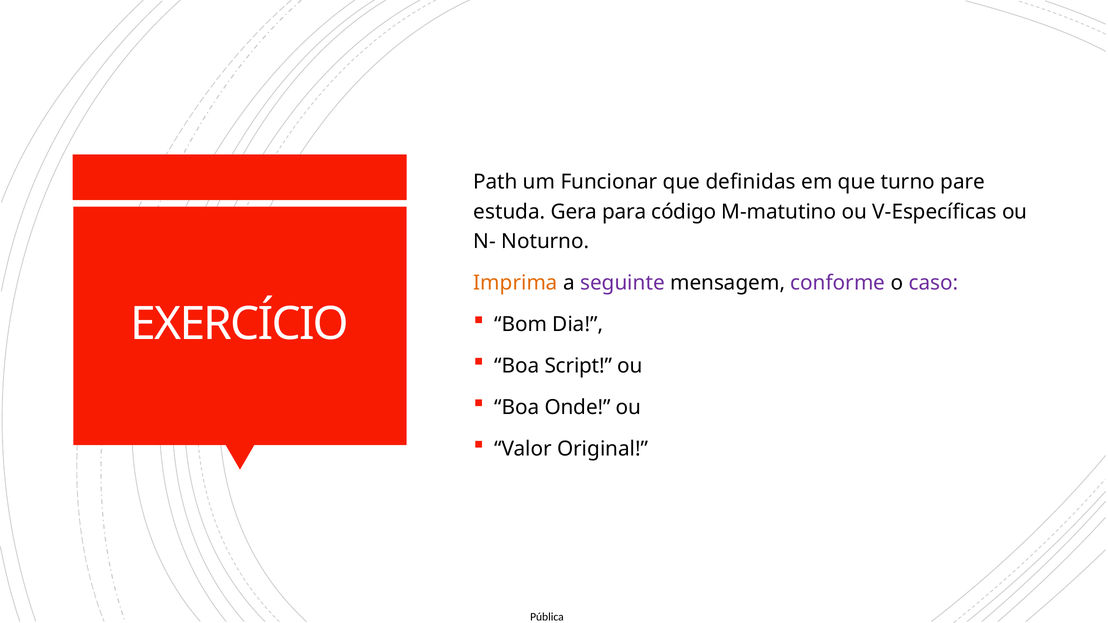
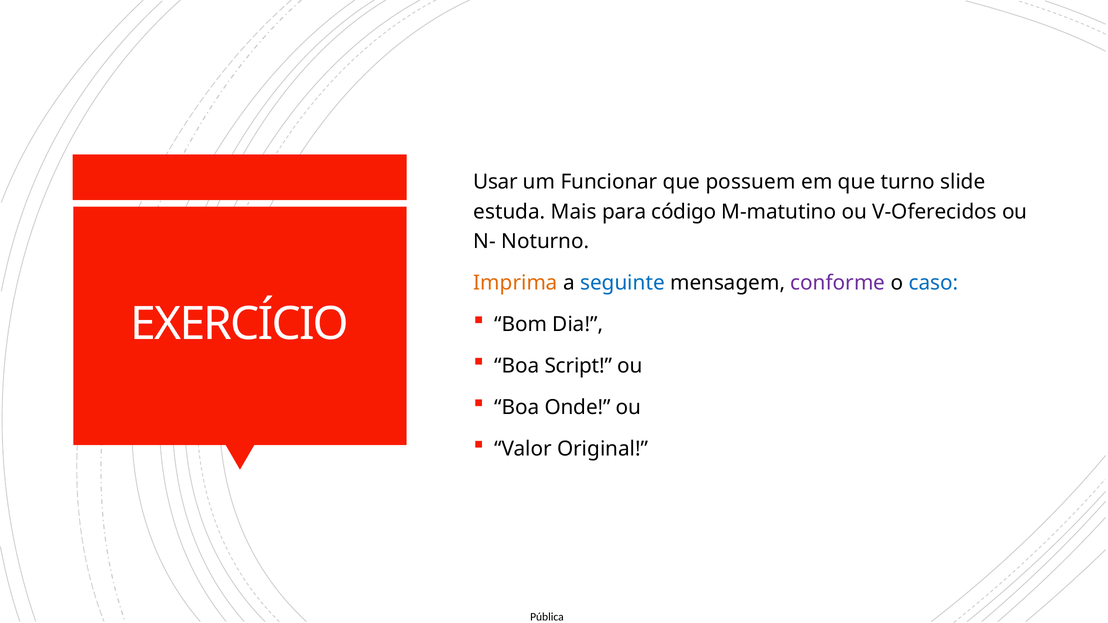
Path: Path -> Usar
definidas: definidas -> possuem
pare: pare -> slide
Gera: Gera -> Mais
V-Específicas: V-Específicas -> V-Oferecidos
seguinte colour: purple -> blue
caso colour: purple -> blue
